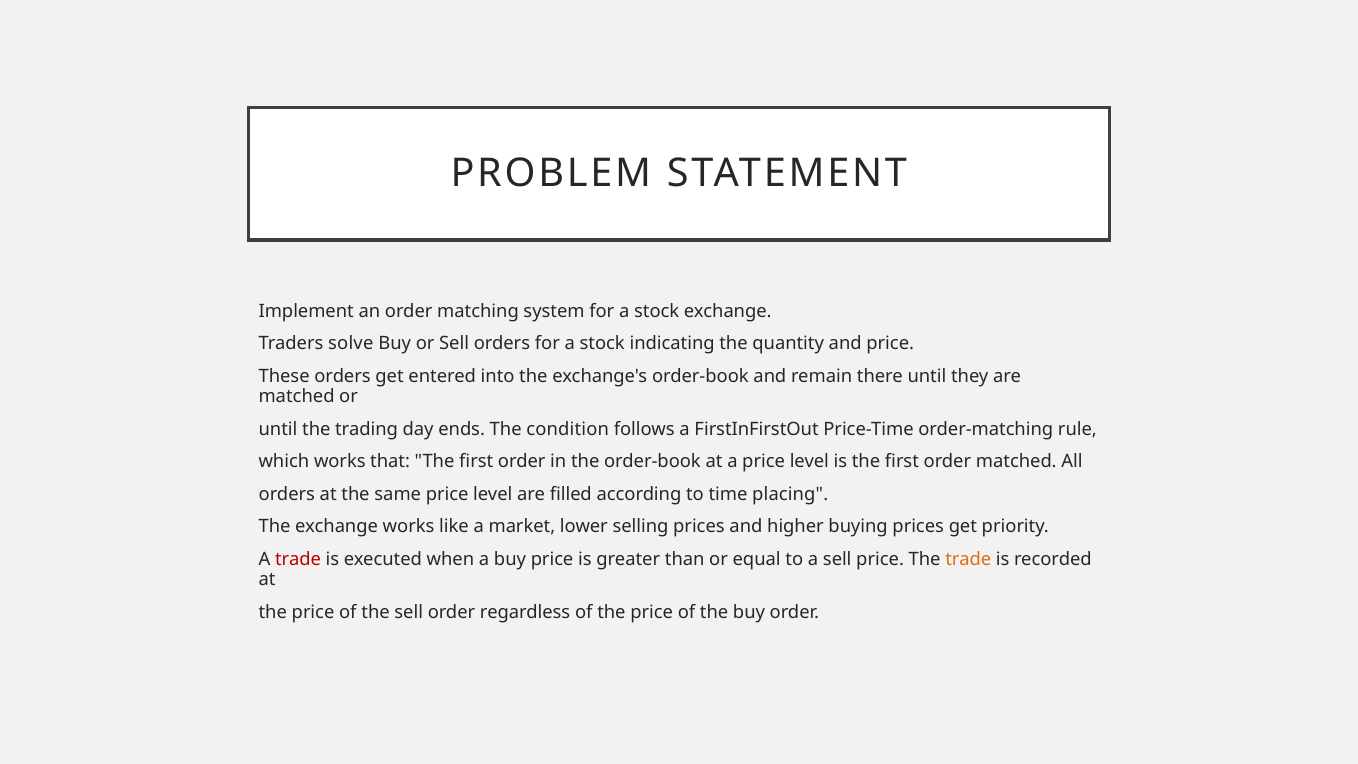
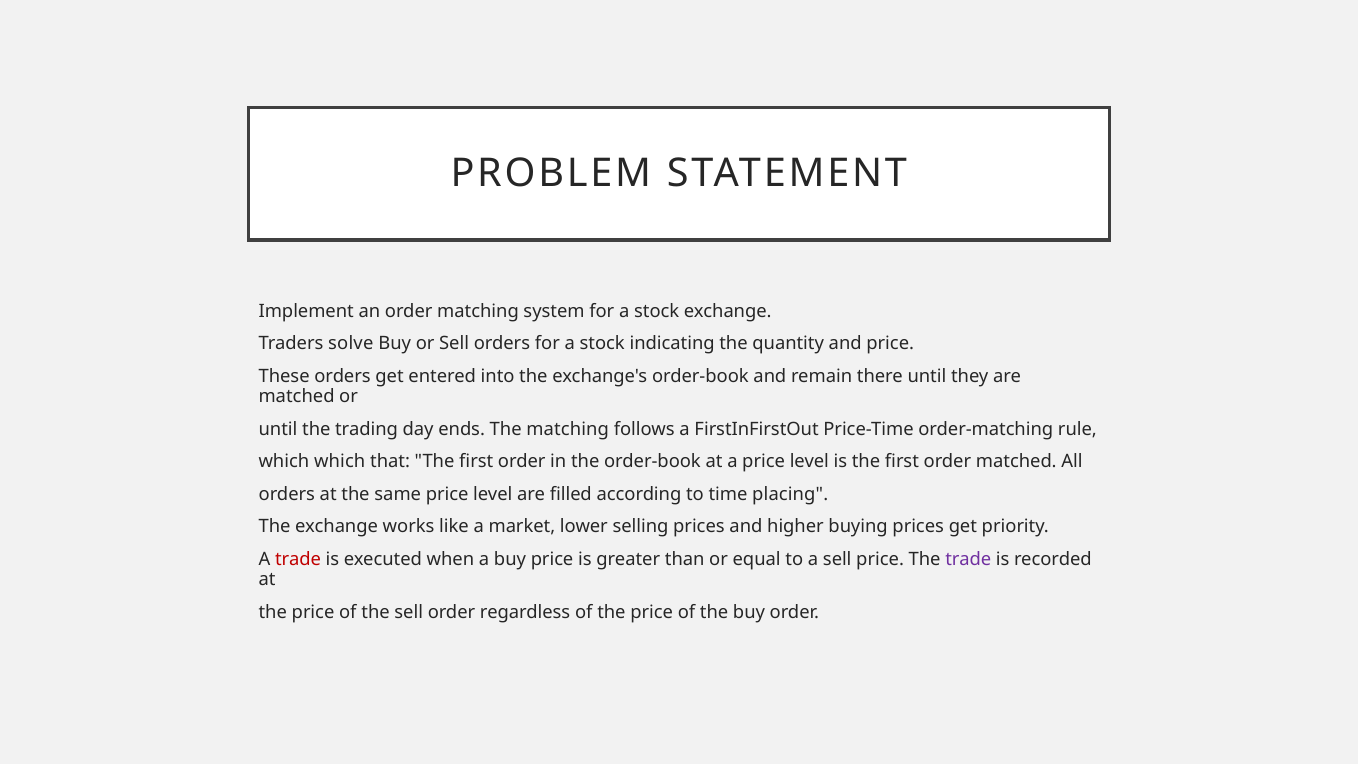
The condition: condition -> matching
which works: works -> which
trade at (968, 559) colour: orange -> purple
